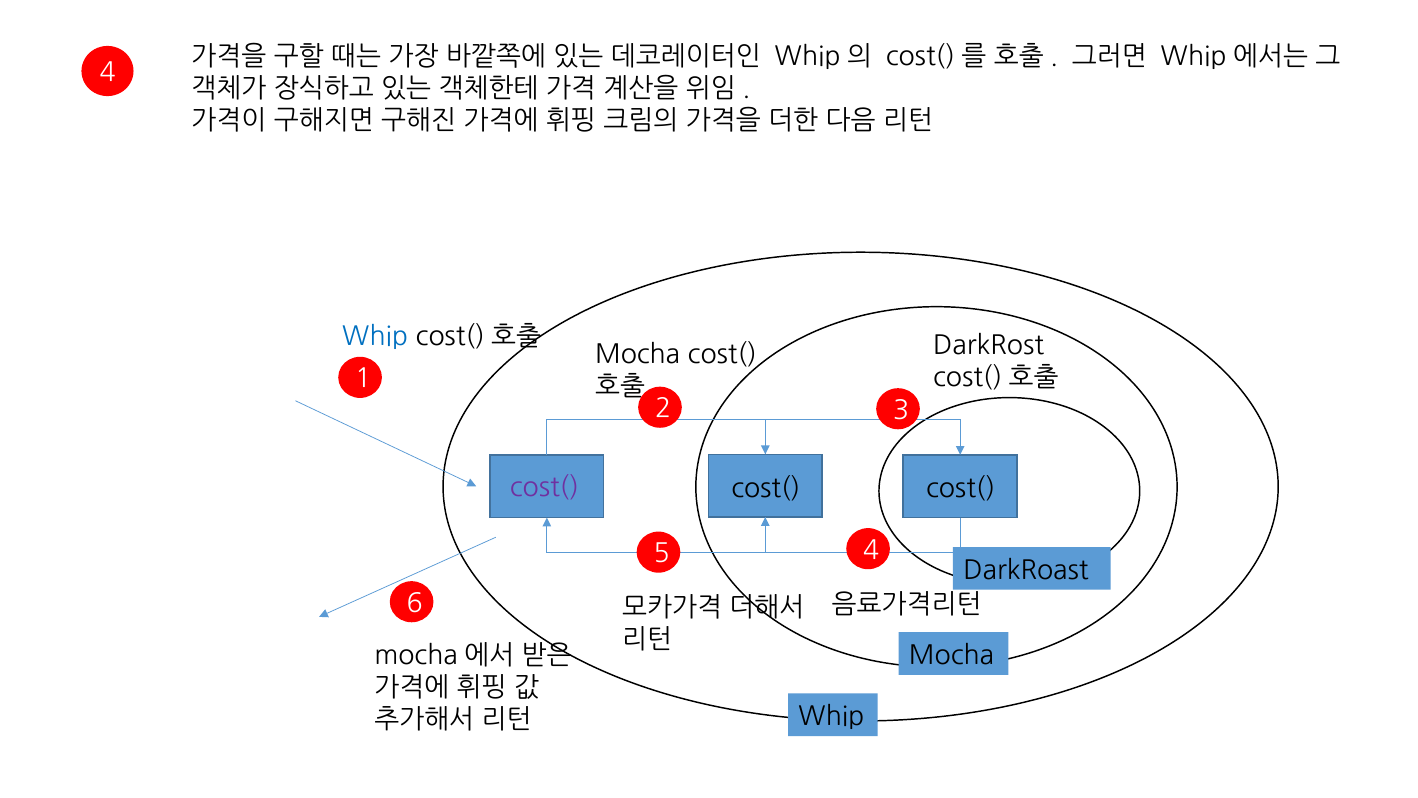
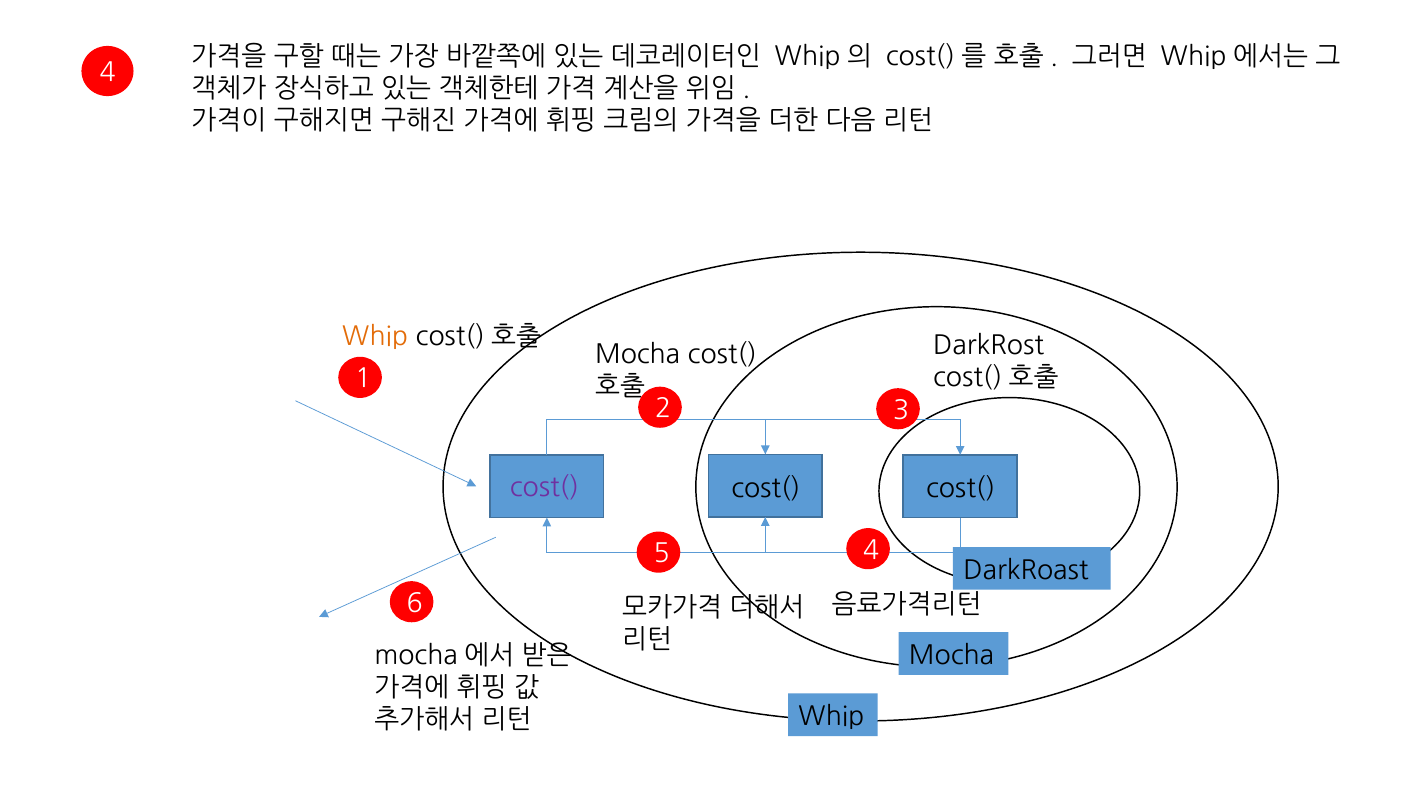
Whip at (375, 336) colour: blue -> orange
